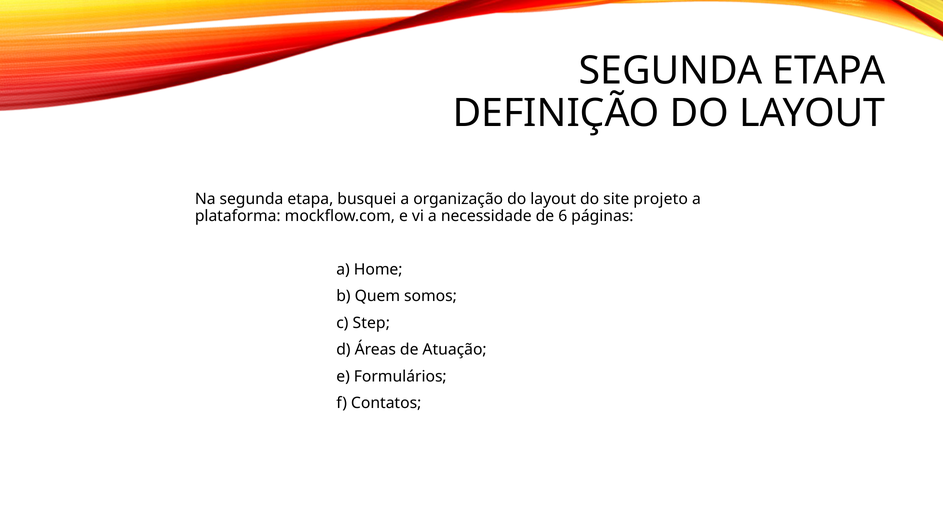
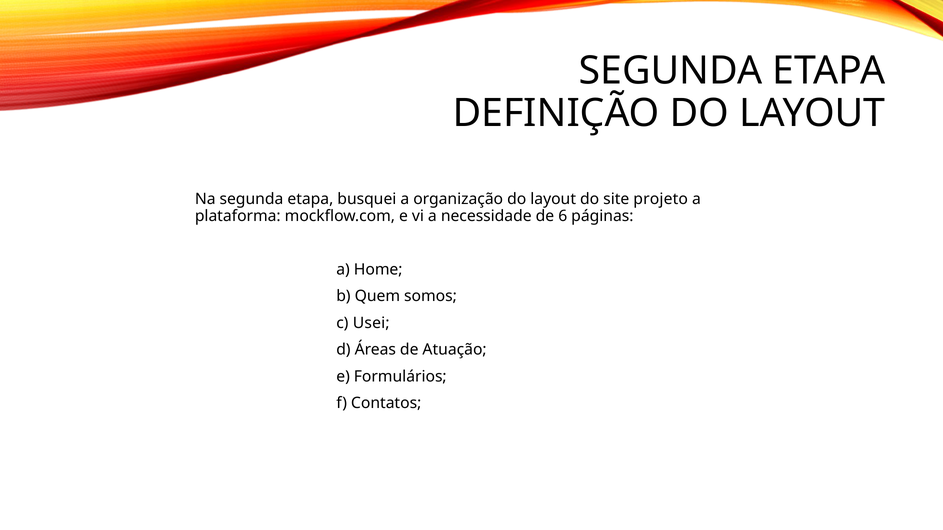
Step: Step -> Usei
